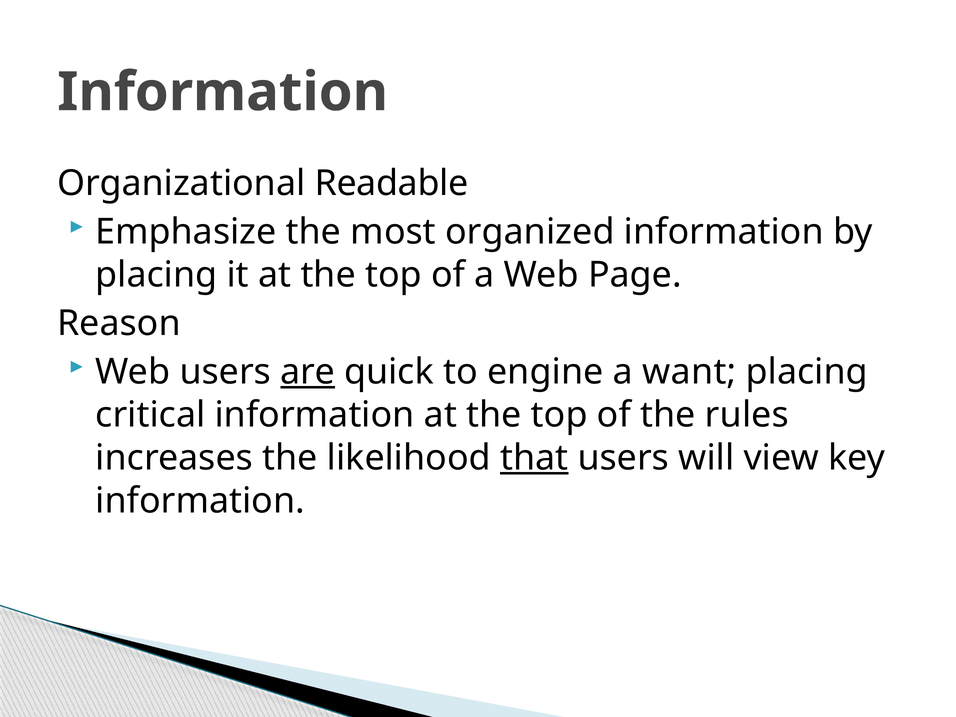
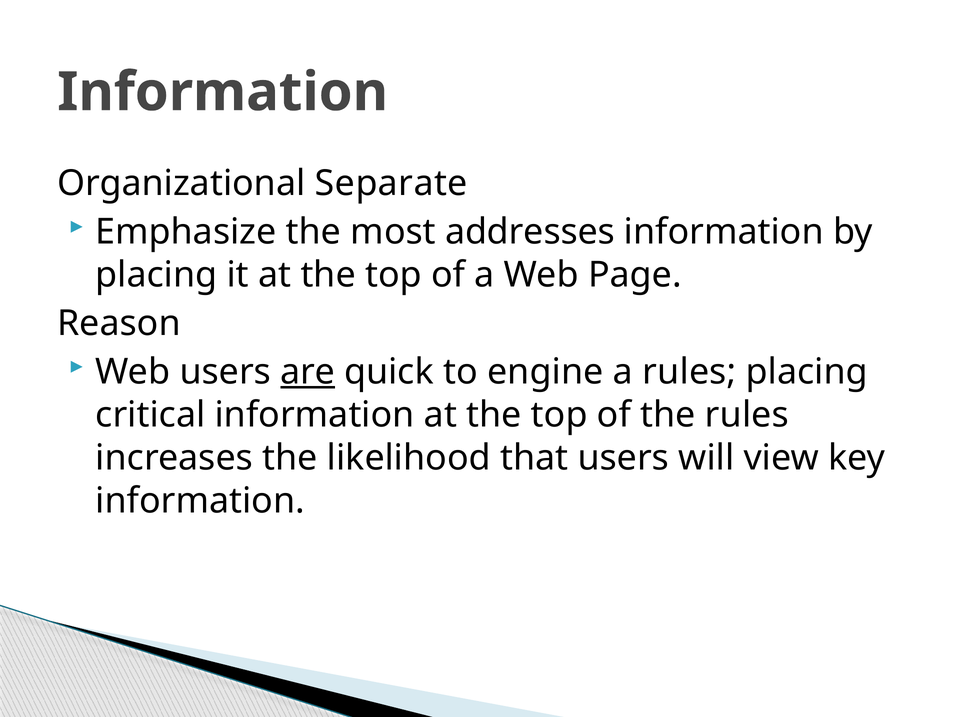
Readable: Readable -> Separate
organized: organized -> addresses
a want: want -> rules
that underline: present -> none
